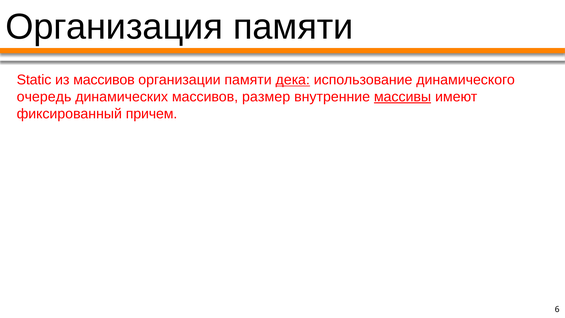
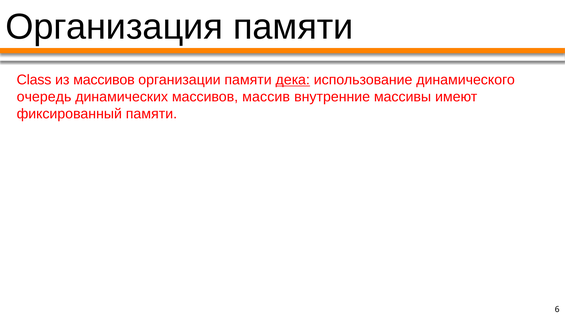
Static: Static -> Class
размер: размер -> массив
массивы underline: present -> none
фиксированный причем: причем -> памяти
